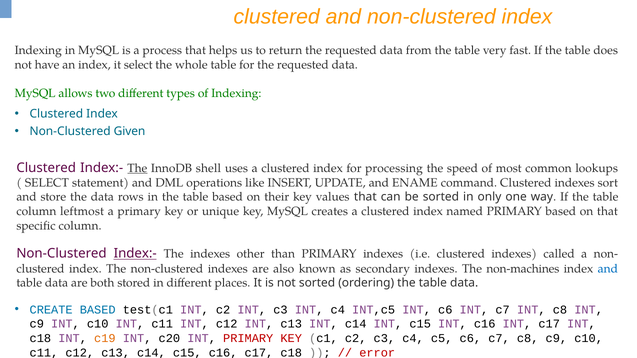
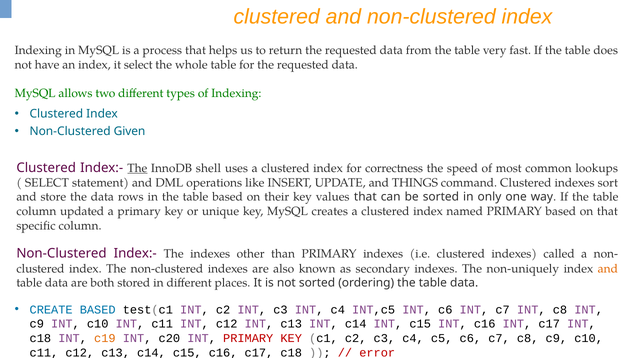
processing: processing -> correctness
ENAME: ENAME -> THINGS
leftmost: leftmost -> updated
Index:- at (135, 254) underline: present -> none
non-machines: non-machines -> non-uniquely
and at (608, 269) colour: blue -> orange
